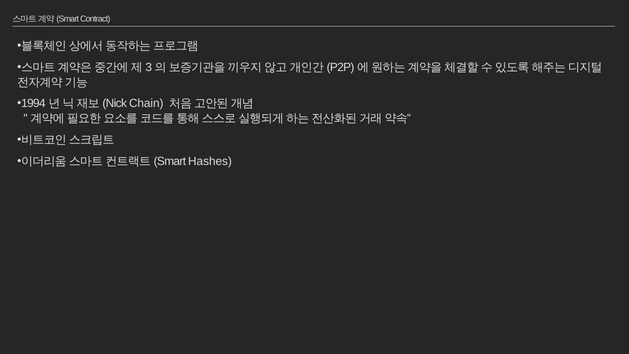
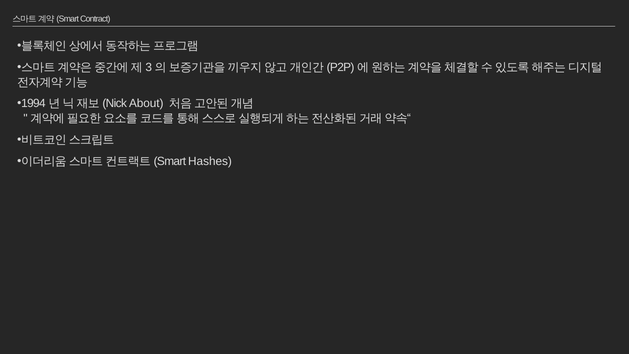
Chain: Chain -> About
